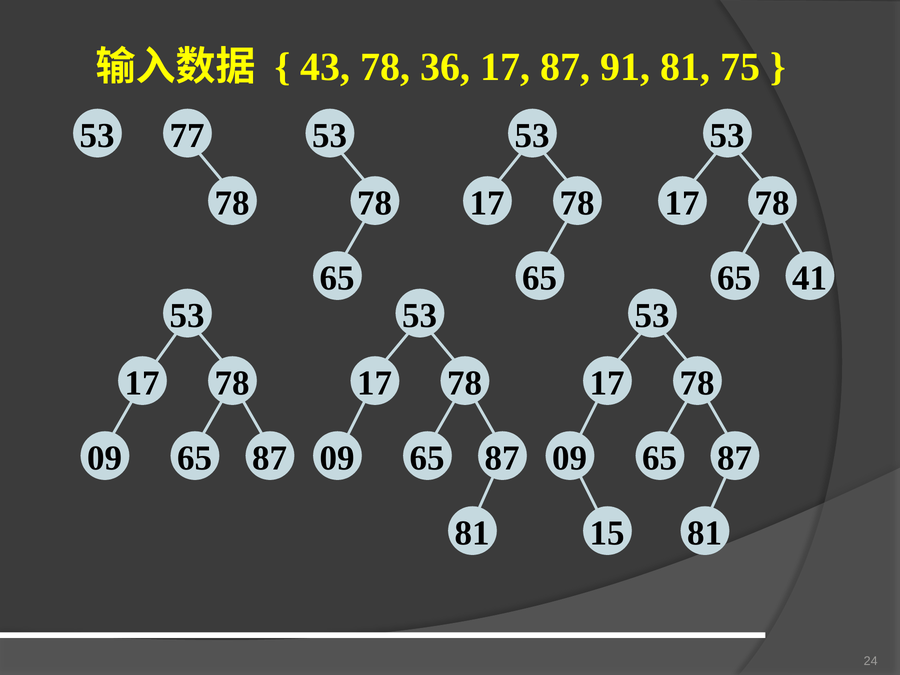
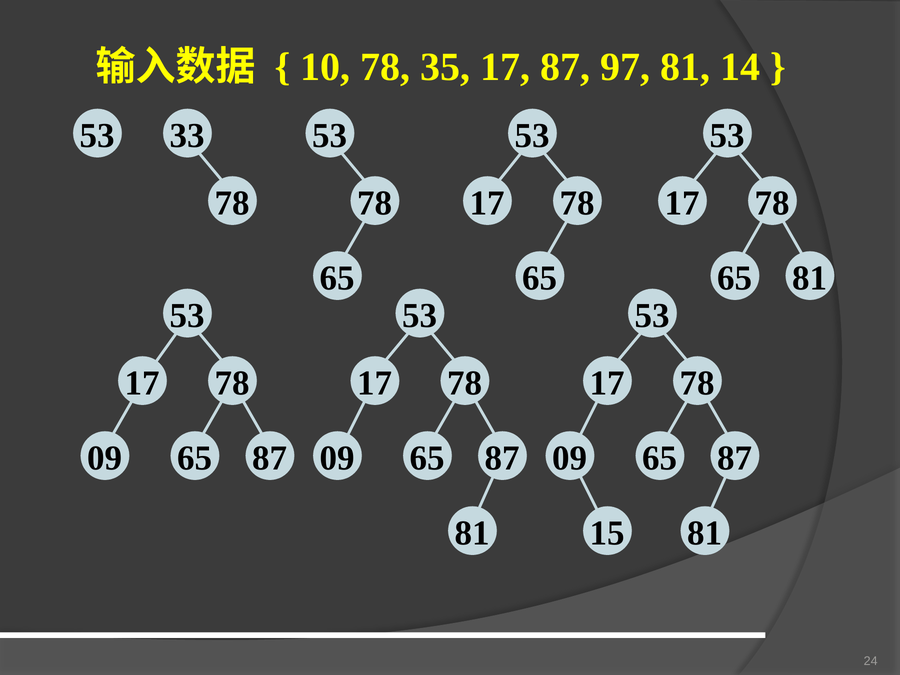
43: 43 -> 10
36: 36 -> 35
91: 91 -> 97
75: 75 -> 14
77: 77 -> 33
41 at (810, 278): 41 -> 81
